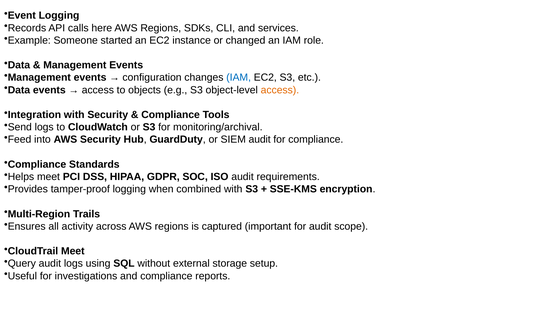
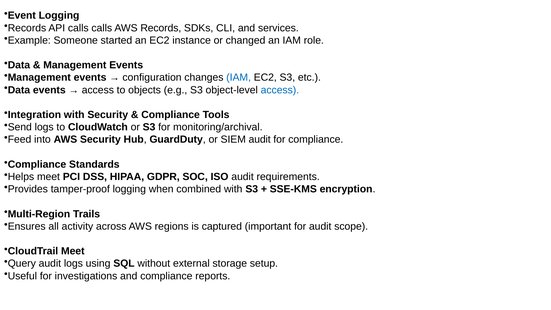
calls here: here -> calls
Regions at (161, 28): Regions -> Records
access at (280, 90) colour: orange -> blue
